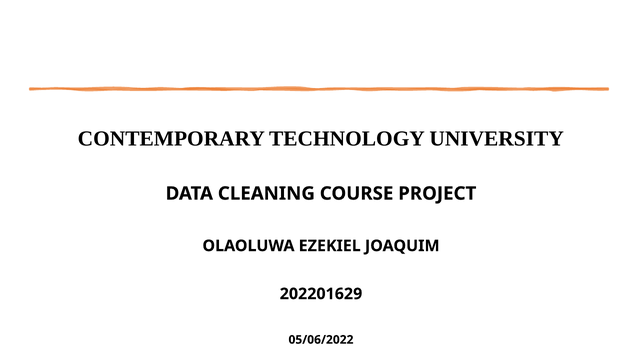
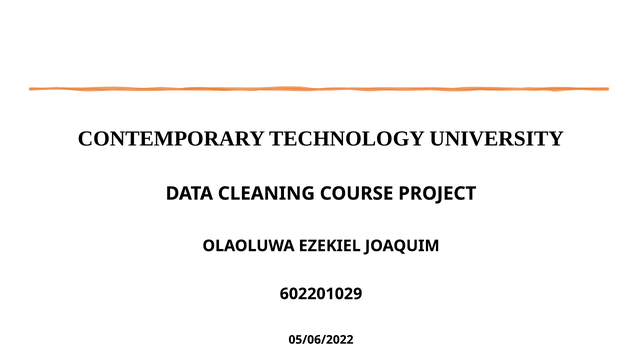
202201629: 202201629 -> 602201029
